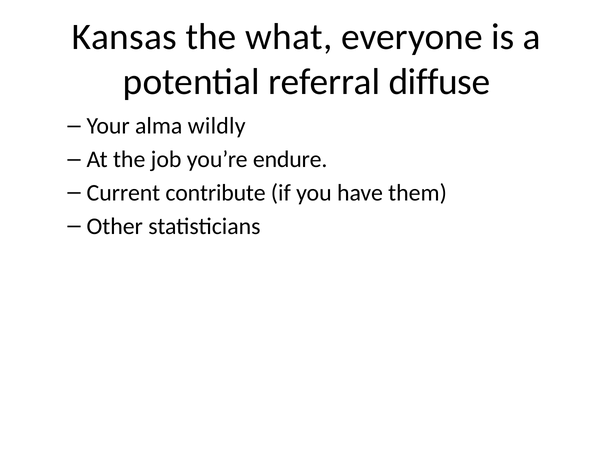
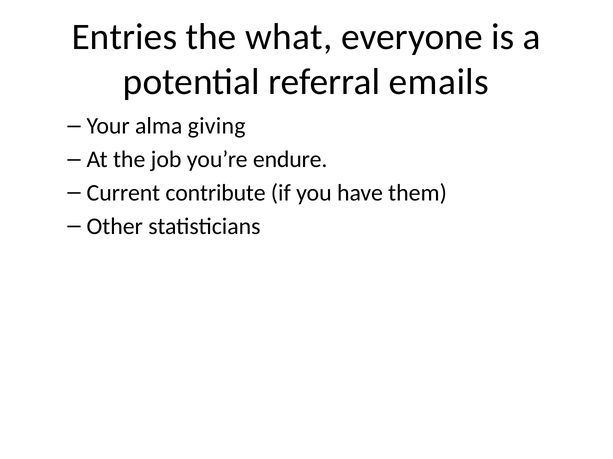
Kansas: Kansas -> Entries
diffuse: diffuse -> emails
wildly: wildly -> giving
